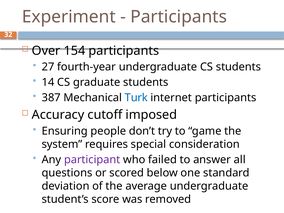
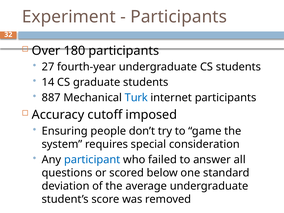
154: 154 -> 180
387: 387 -> 887
participant colour: purple -> blue
